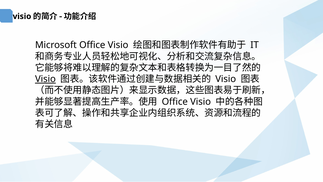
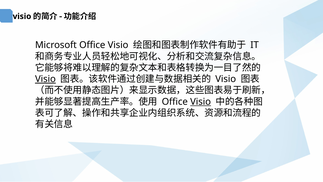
Visio at (201, 102) underline: none -> present
